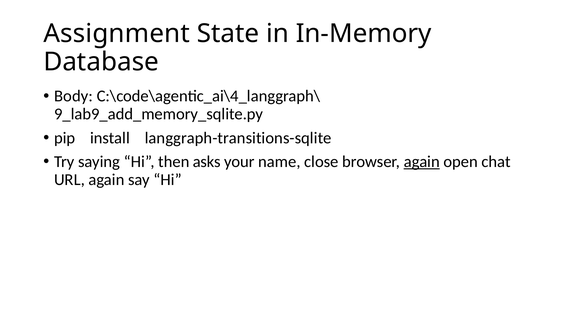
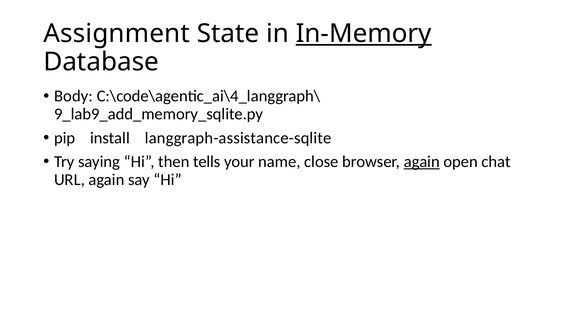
In-Memory underline: none -> present
langgraph-transitions-sqlite: langgraph-transitions-sqlite -> langgraph-assistance-sqlite
asks: asks -> tells
